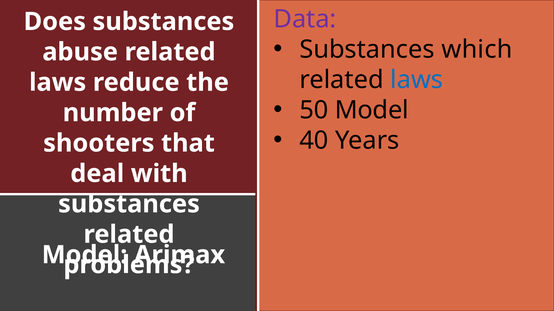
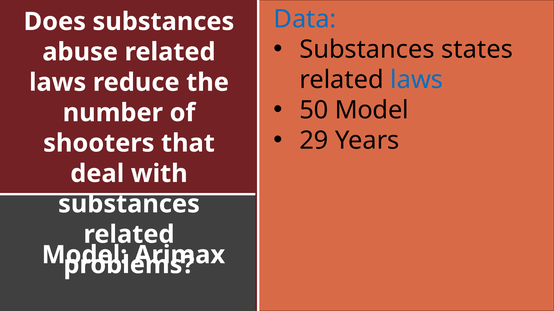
Data colour: purple -> blue
which: which -> states
40: 40 -> 29
